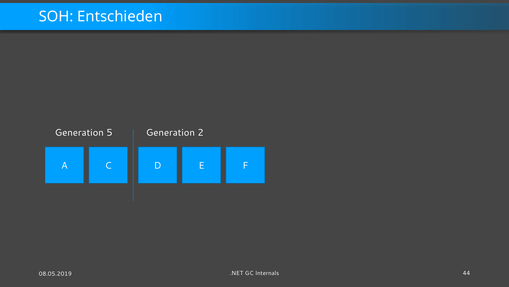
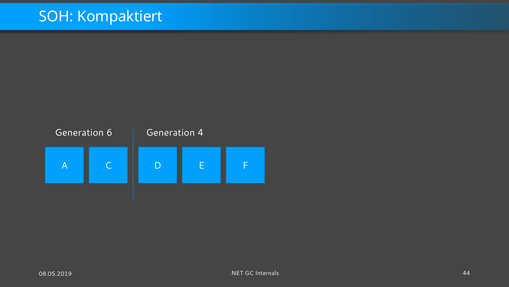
Entschieden: Entschieden -> Kompaktiert
5: 5 -> 6
2: 2 -> 4
